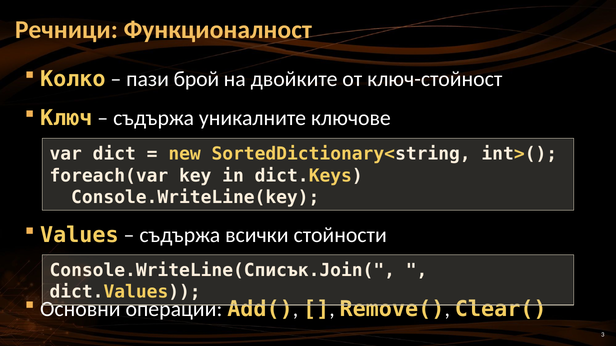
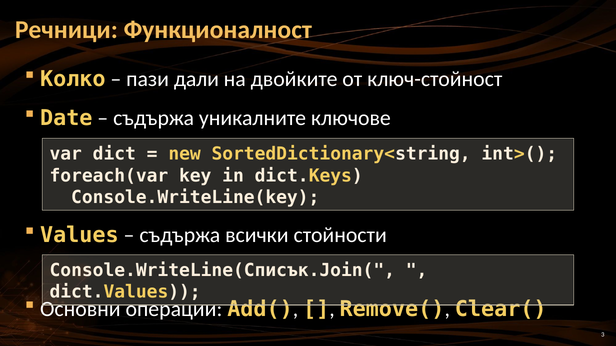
брой: брой -> дали
Ключ: Ключ -> Date
